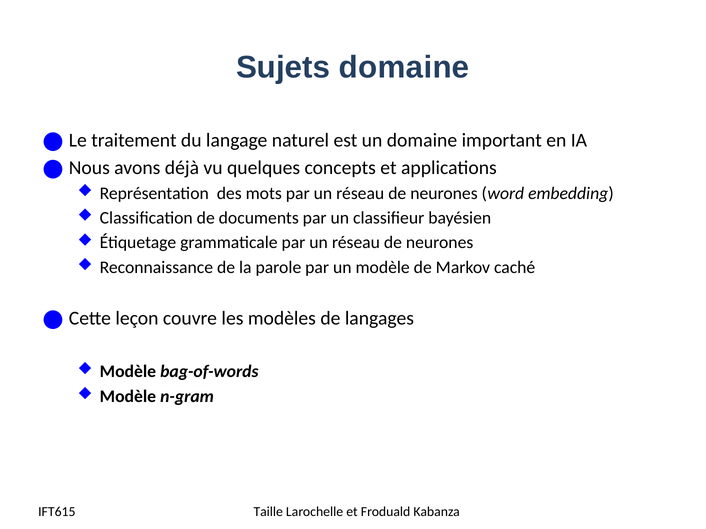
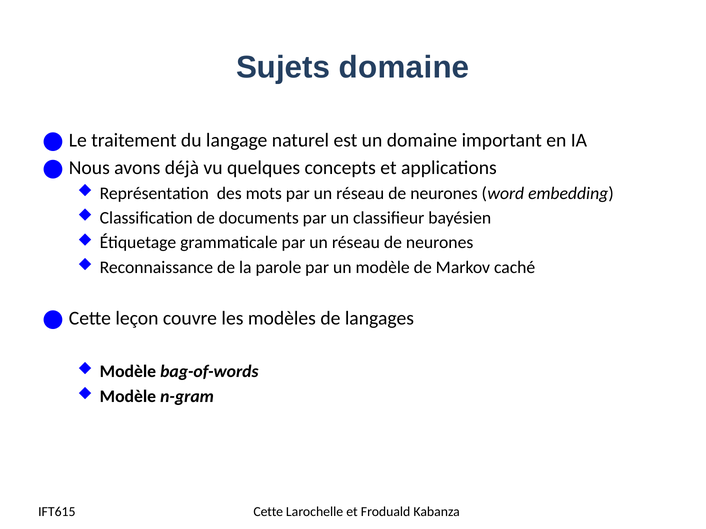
IFT615 Taille: Taille -> Cette
